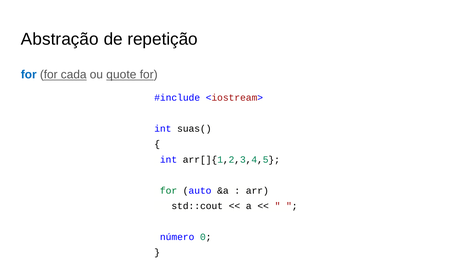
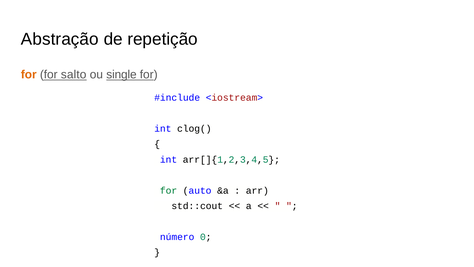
for at (29, 75) colour: blue -> orange
cada: cada -> salto
quote: quote -> single
suas(: suas( -> clog(
